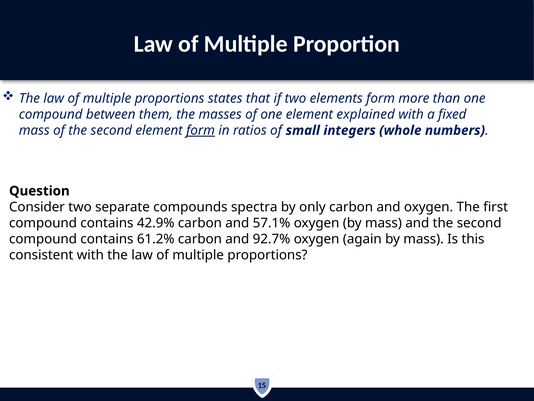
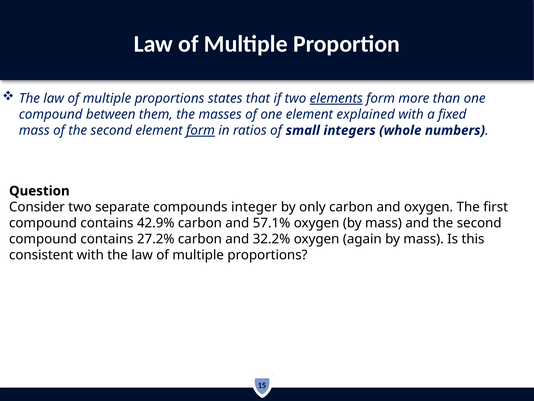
elements underline: none -> present
spectra: spectra -> integer
61.2%: 61.2% -> 27.2%
92.7%: 92.7% -> 32.2%
